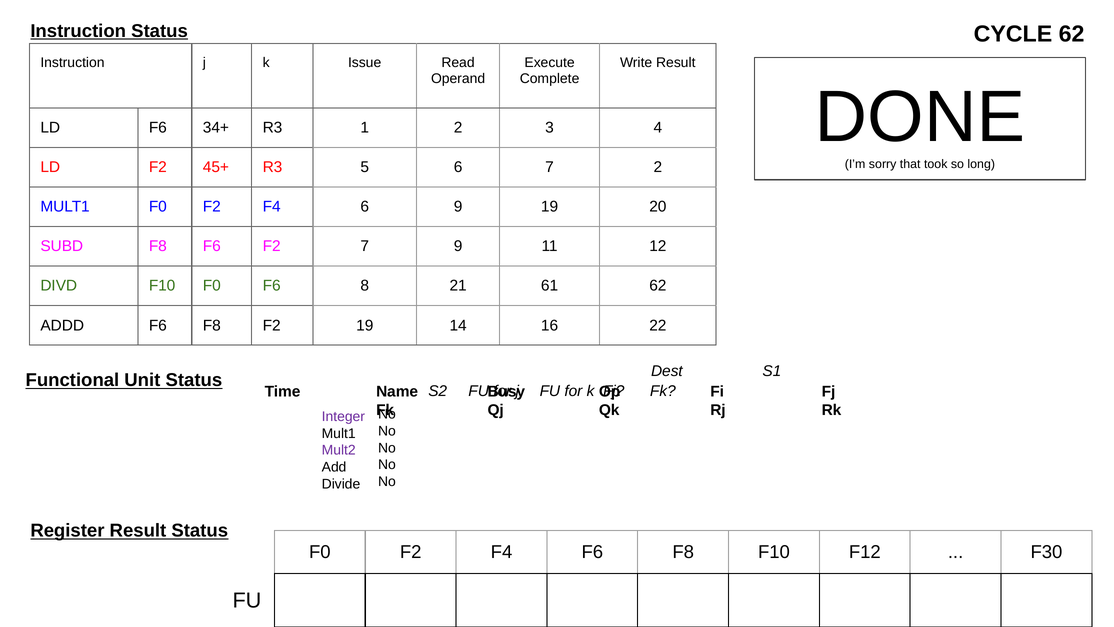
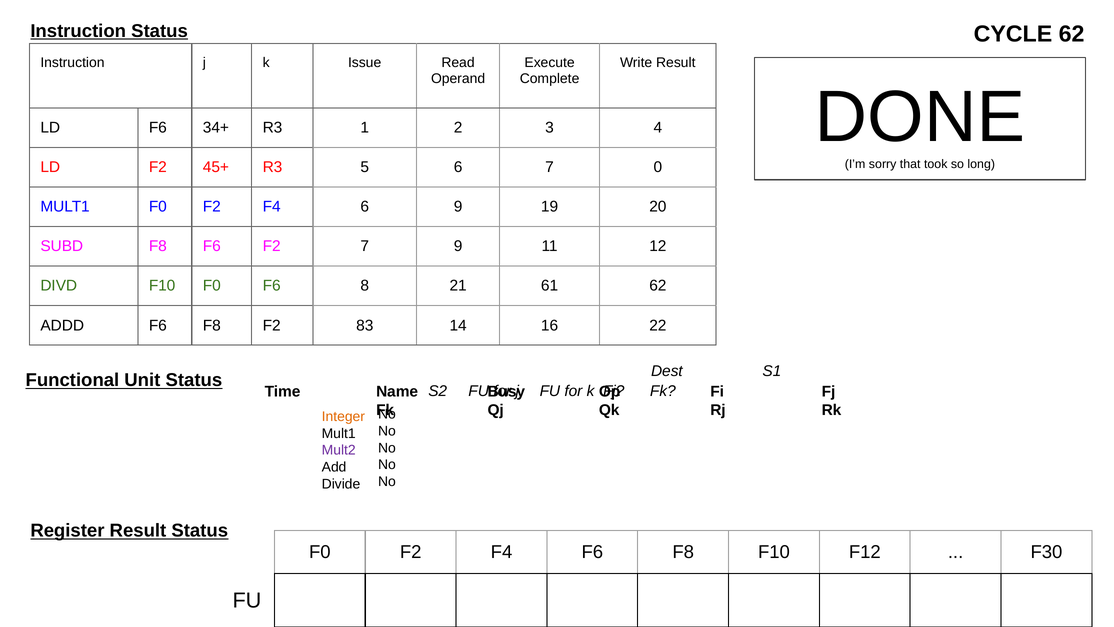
7 2: 2 -> 0
F2 19: 19 -> 83
Integer colour: purple -> orange
